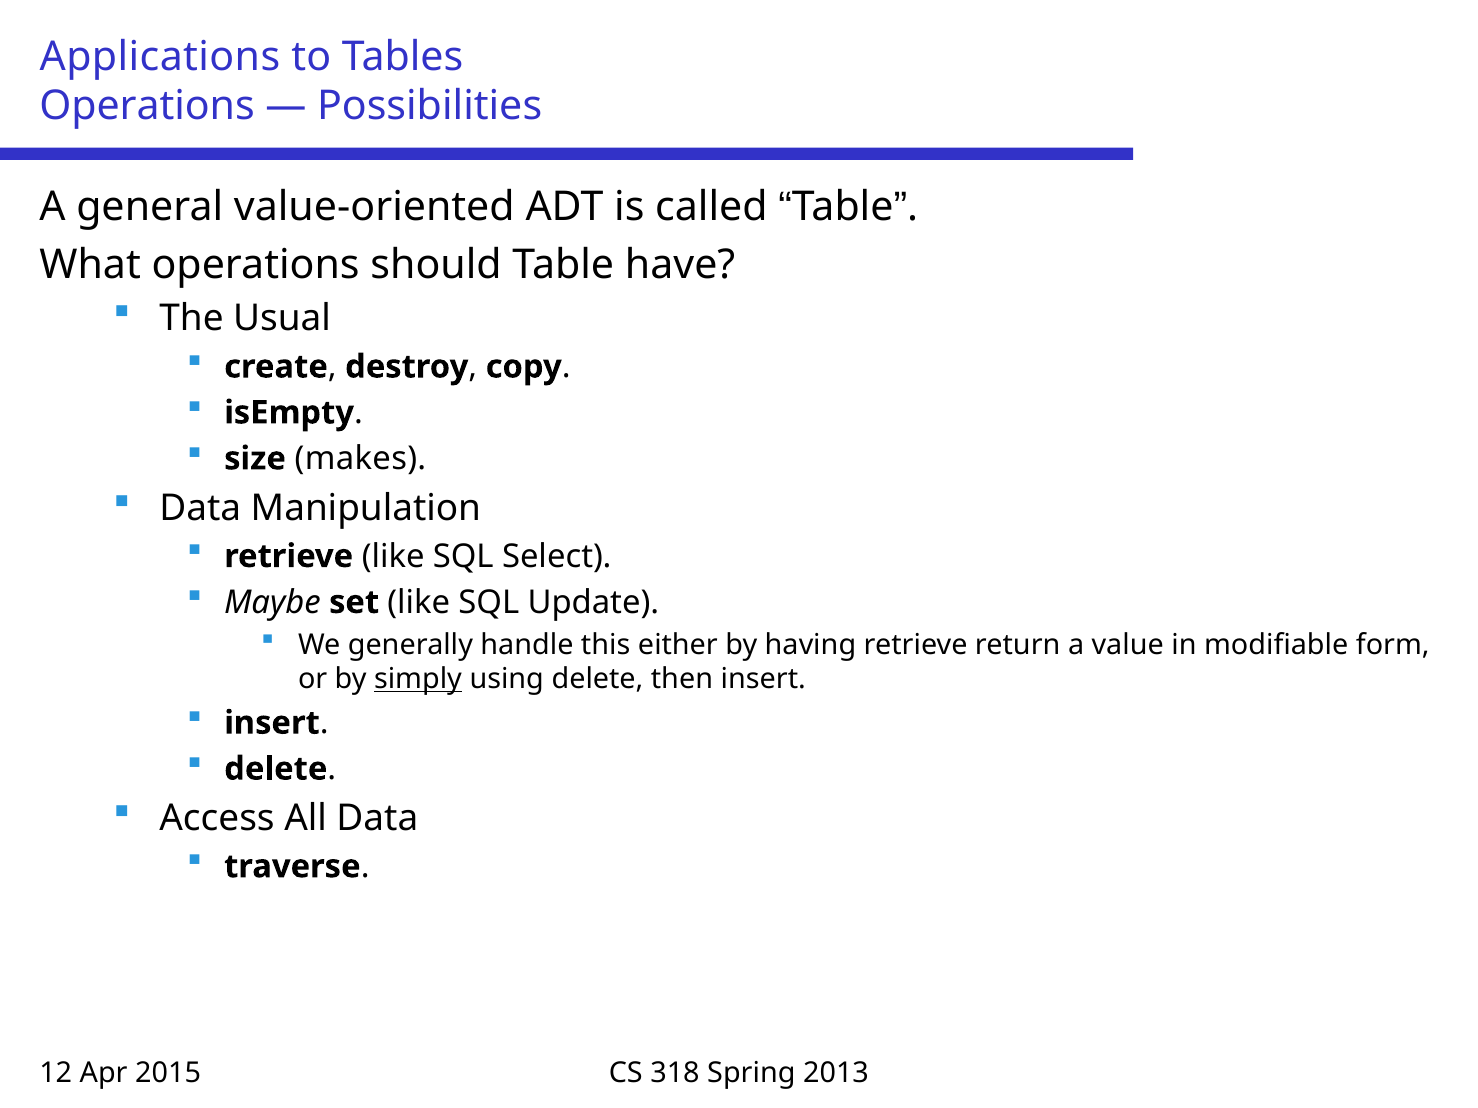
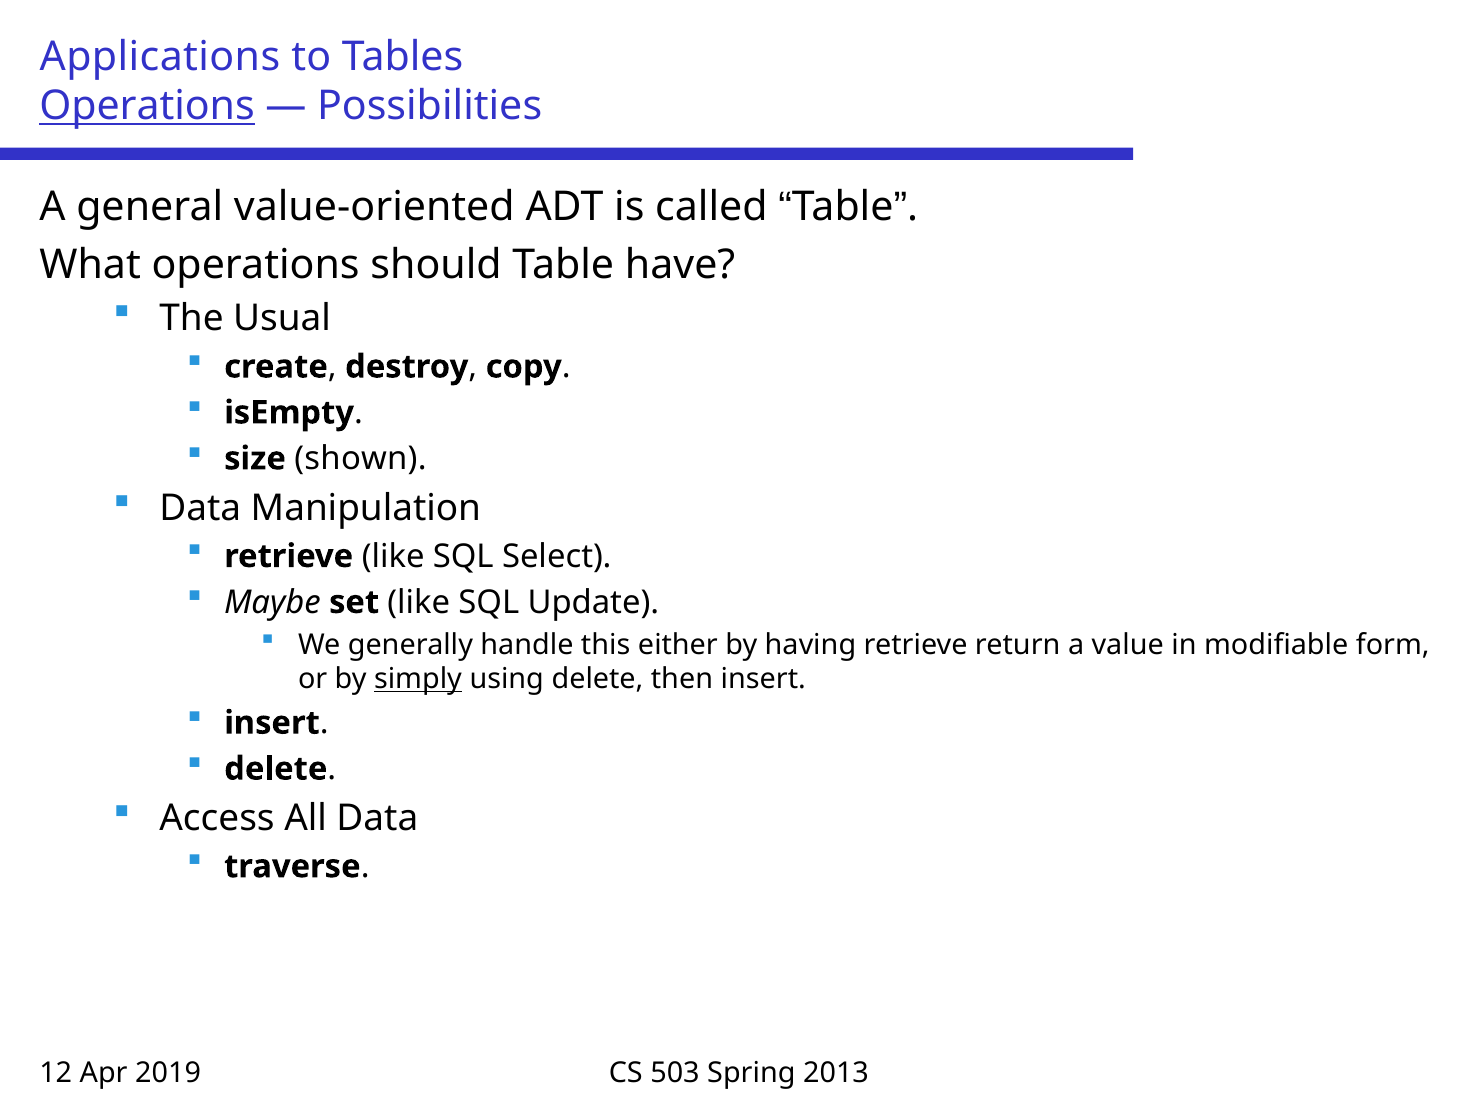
Operations at (147, 106) underline: none -> present
makes: makes -> shown
2015: 2015 -> 2019
318: 318 -> 503
